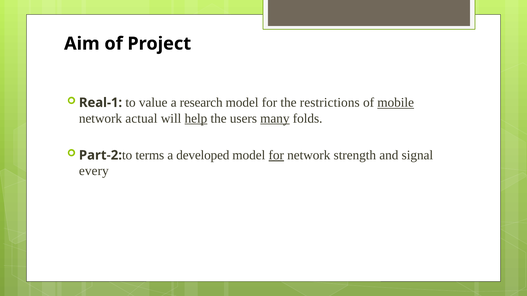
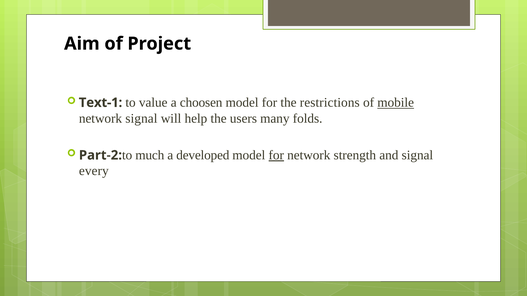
Real-1: Real-1 -> Text-1
research: research -> choosen
network actual: actual -> signal
help underline: present -> none
many underline: present -> none
terms: terms -> much
